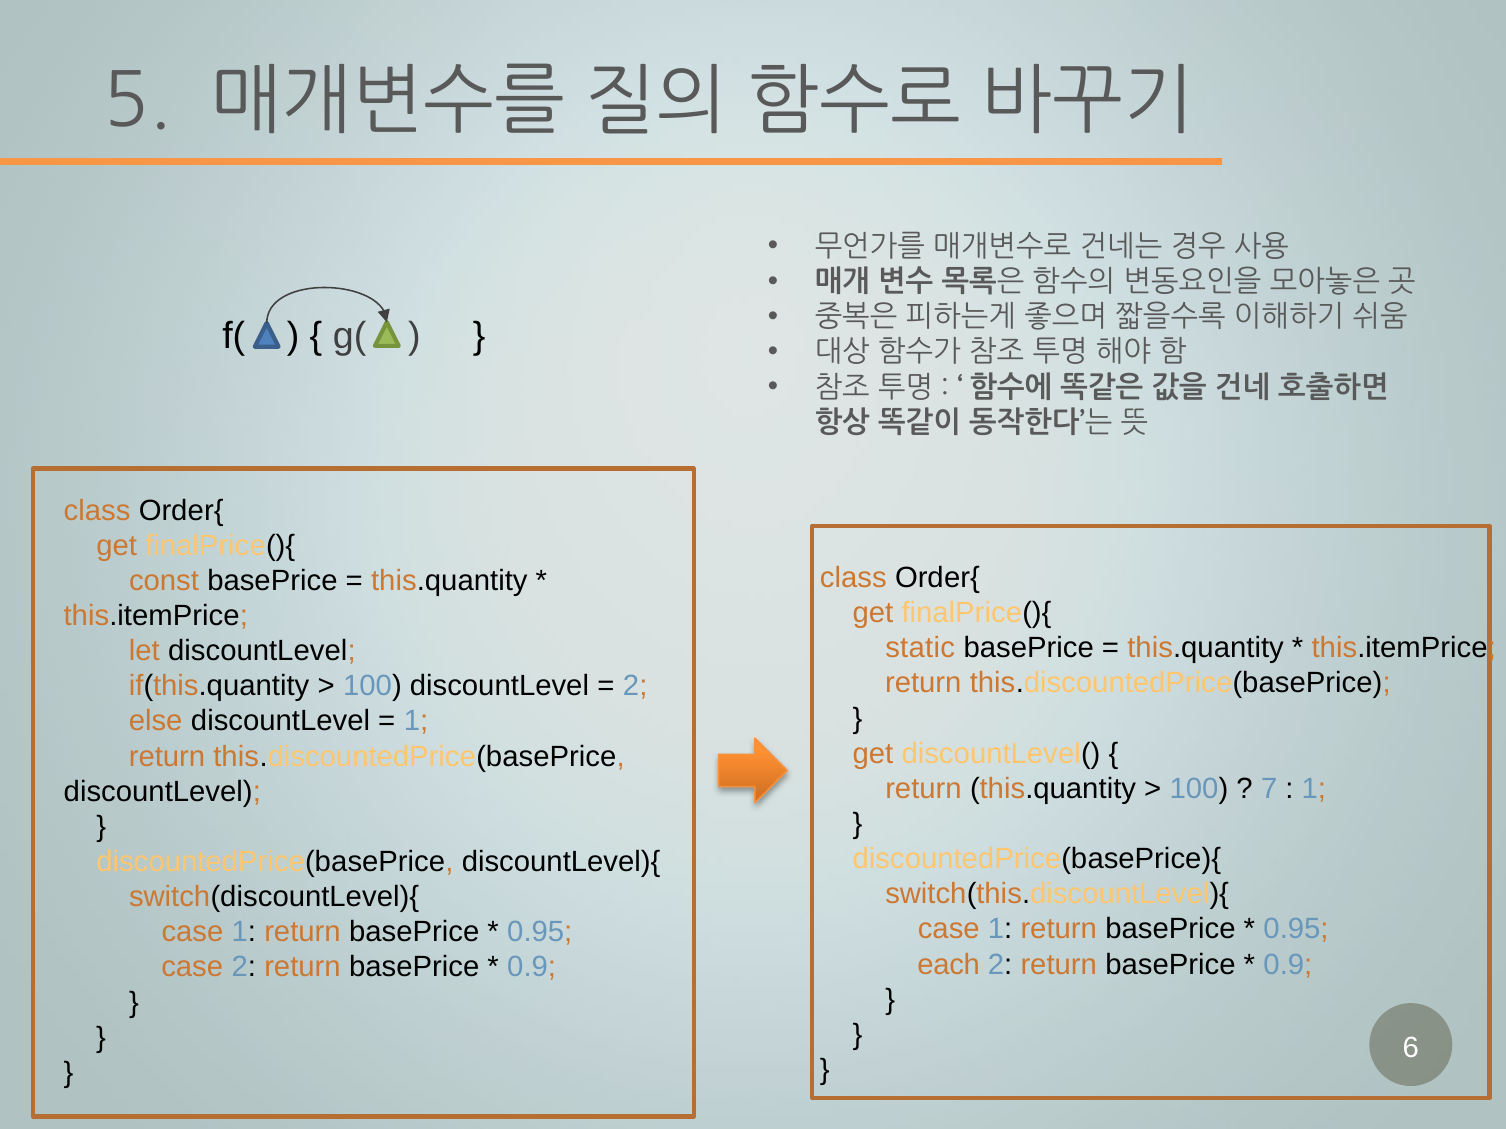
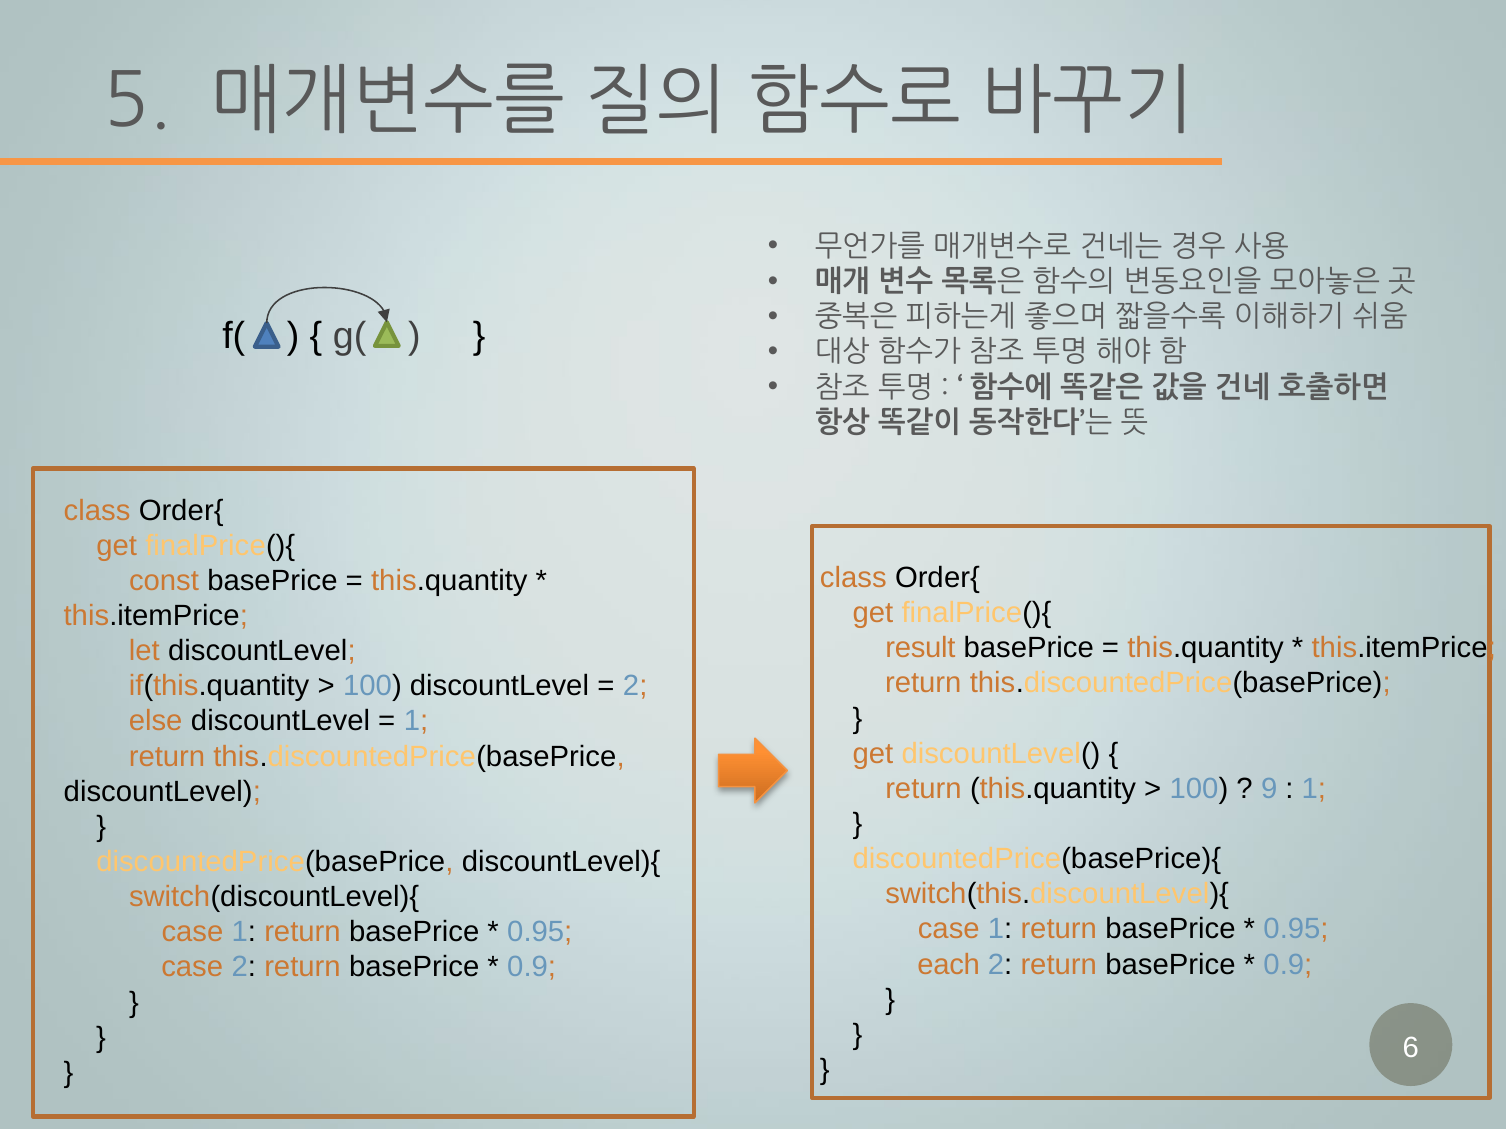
static: static -> result
7: 7 -> 9
